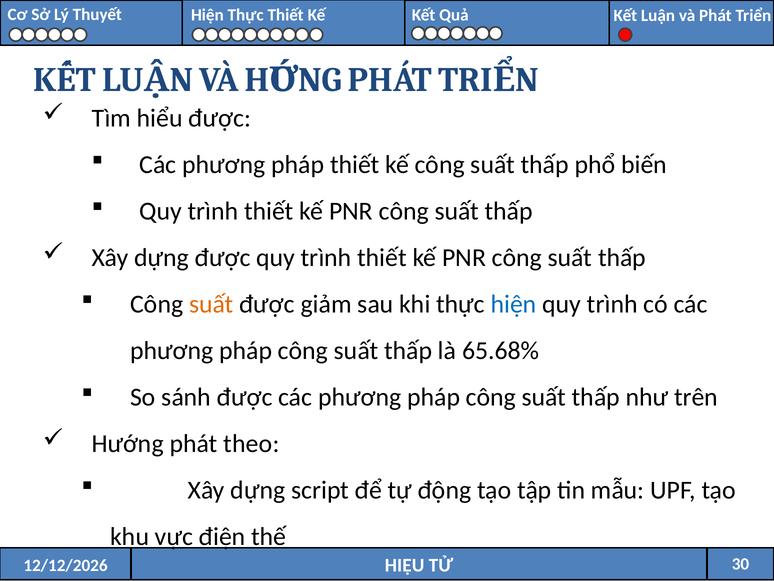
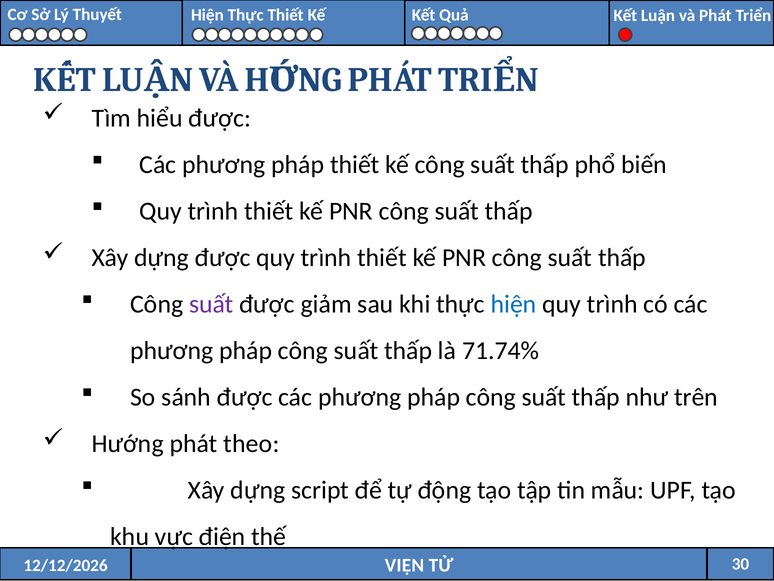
suất at (211, 304) colour: orange -> purple
65.68%: 65.68% -> 71.74%
HIỆU: HIỆU -> VIỆN
